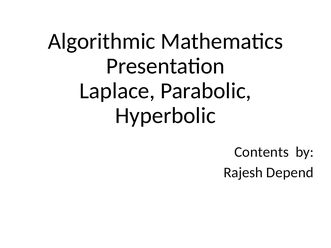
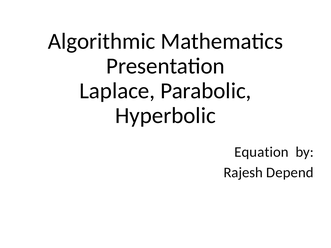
Contents: Contents -> Equation
